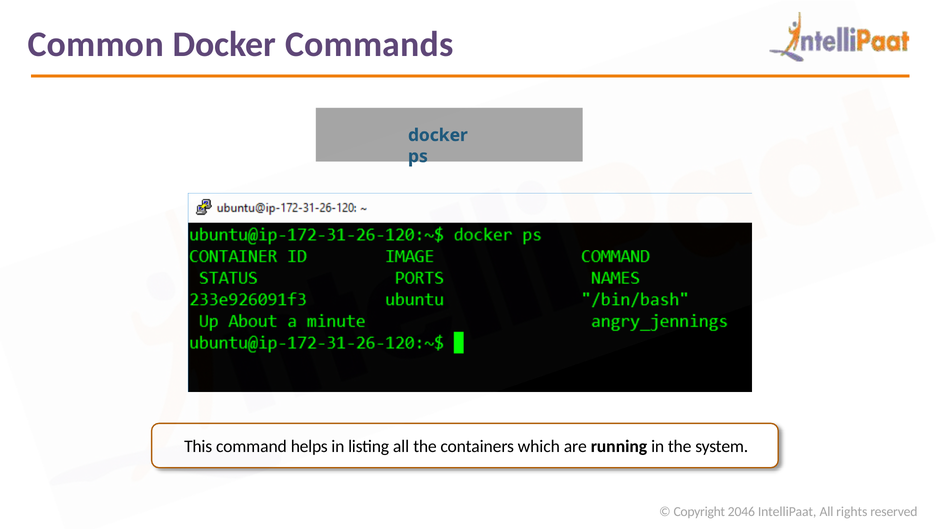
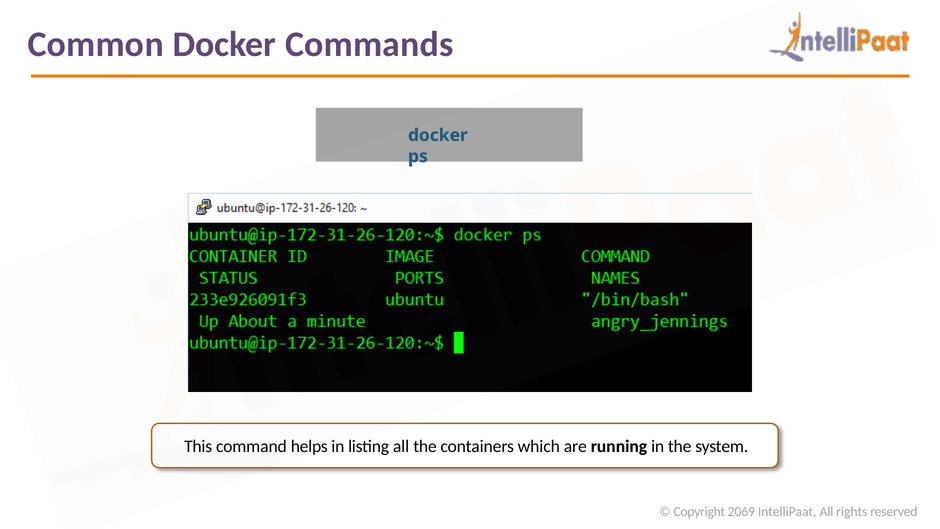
2046: 2046 -> 2069
